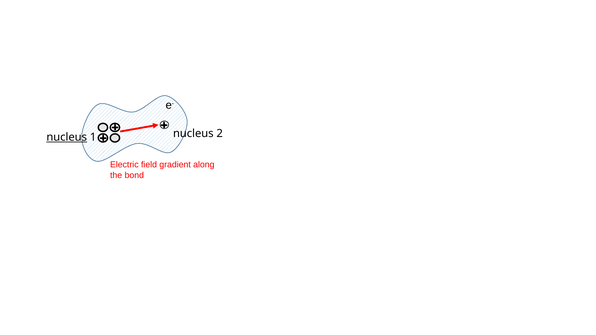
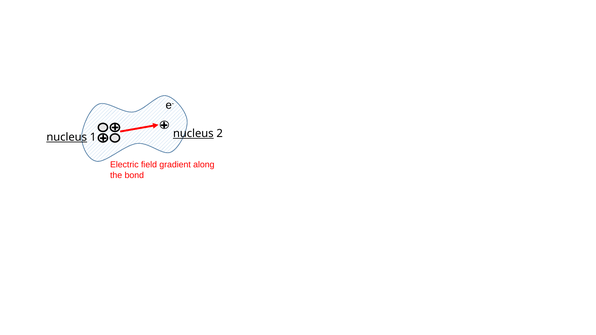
nucleus at (193, 134) underline: none -> present
